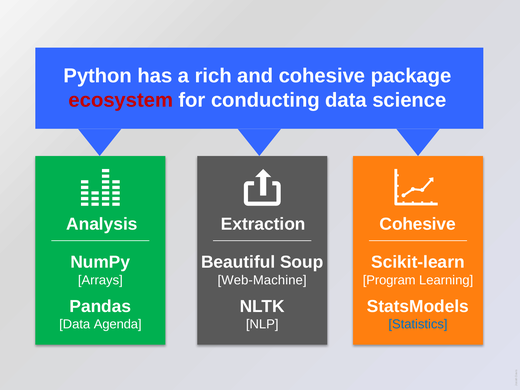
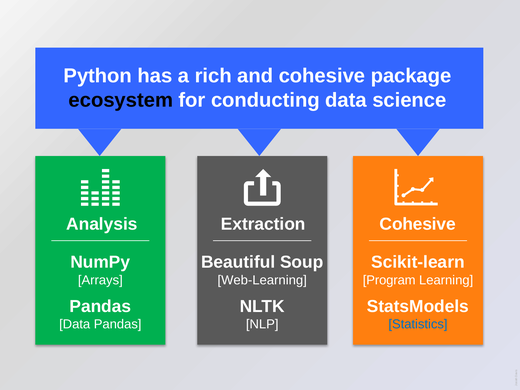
ecosystem colour: red -> black
Web-Machine: Web-Machine -> Web-Learning
Data Agenda: Agenda -> Pandas
